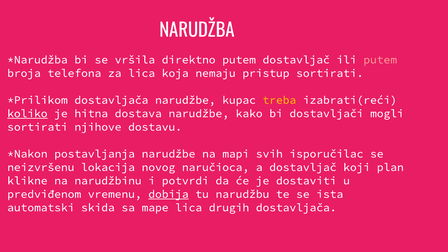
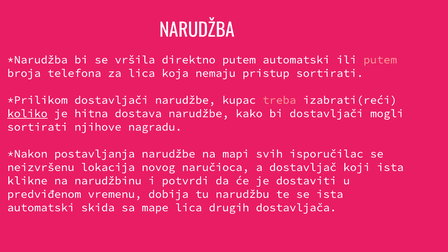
putem dostavljač: dostavljač -> automatski
dostavljača at (111, 100): dostavljača -> dostavljači
treba colour: yellow -> pink
dostavu: dostavu -> nagradu
koji plan: plan -> ista
dobija underline: present -> none
